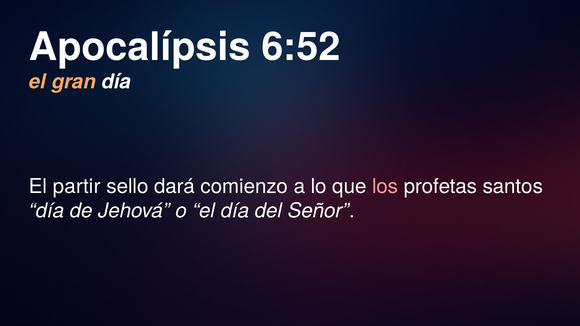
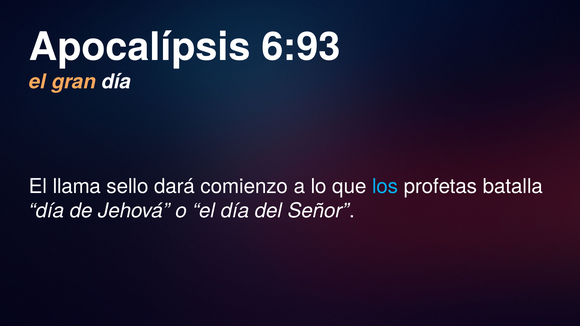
6:52: 6:52 -> 6:93
partir: partir -> llama
los colour: pink -> light blue
santos: santos -> batalla
